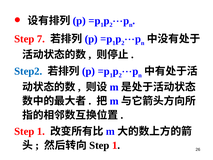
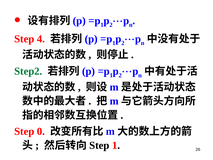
7: 7 -> 4
Step2 colour: blue -> green
1 at (41, 131): 1 -> 0
